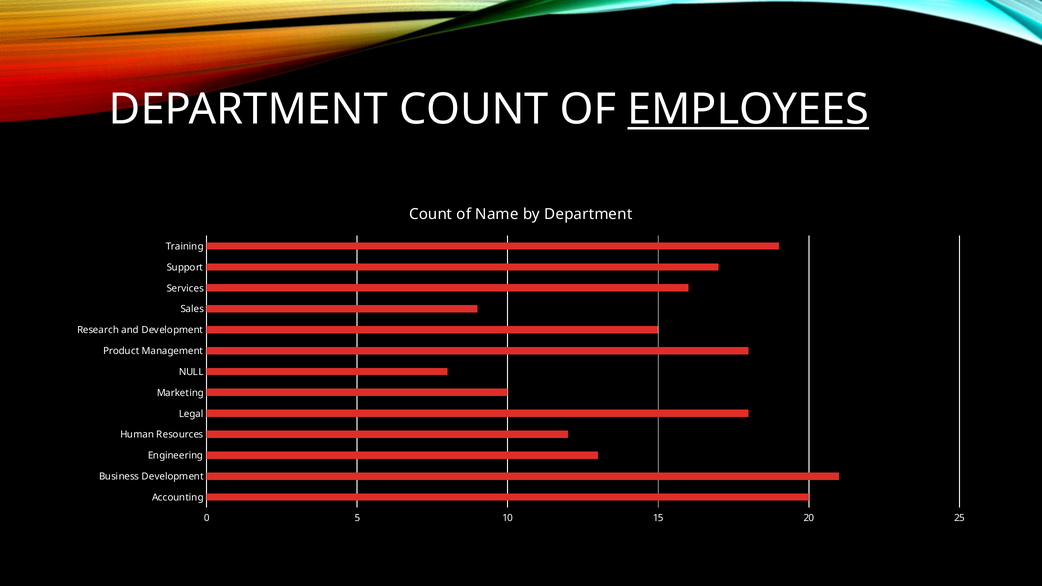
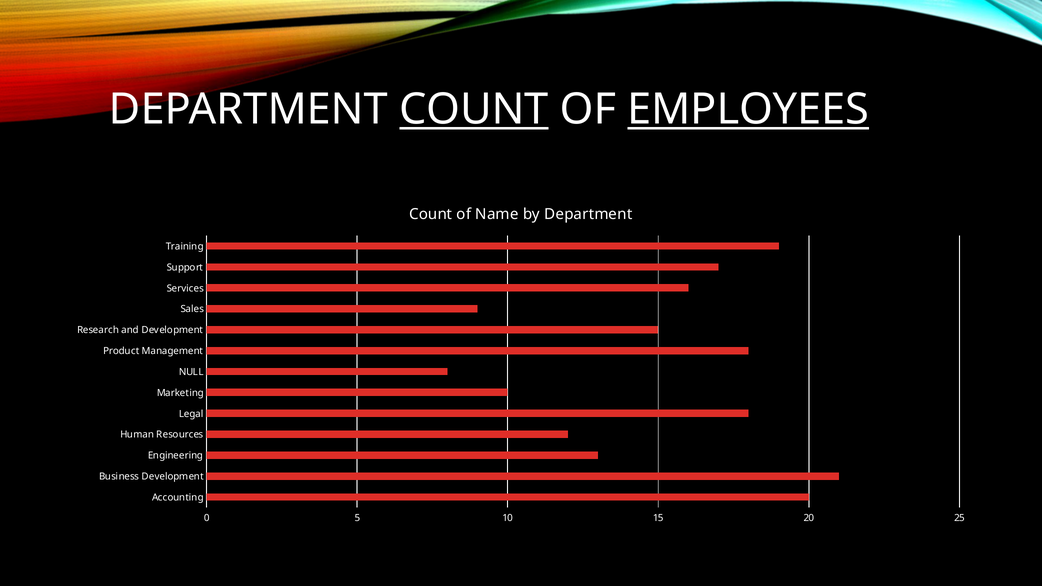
COUNT at (474, 110) underline: none -> present
